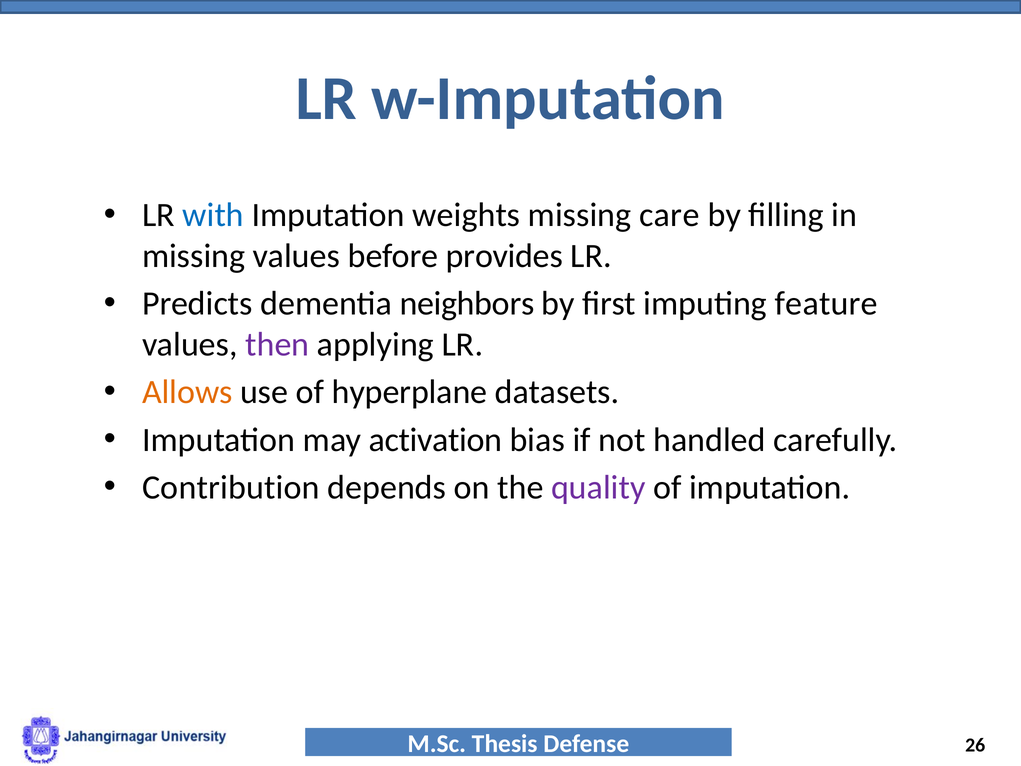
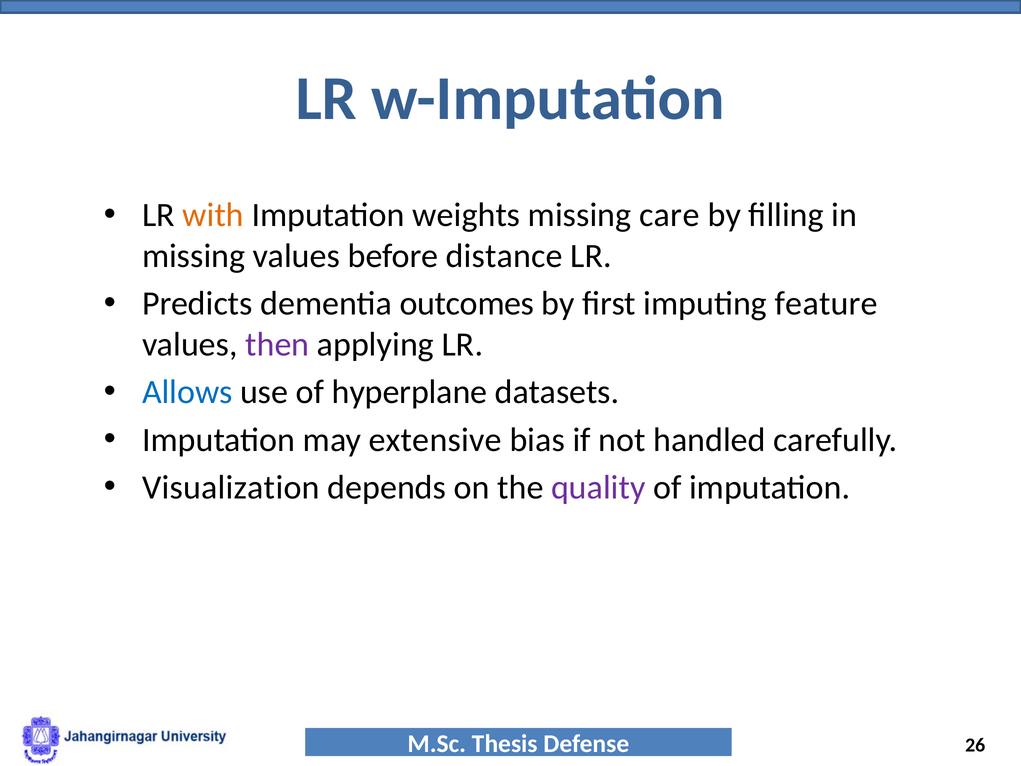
with colour: blue -> orange
provides: provides -> distance
neighbors: neighbors -> outcomes
Allows colour: orange -> blue
activation: activation -> extensive
Contribution: Contribution -> Visualization
